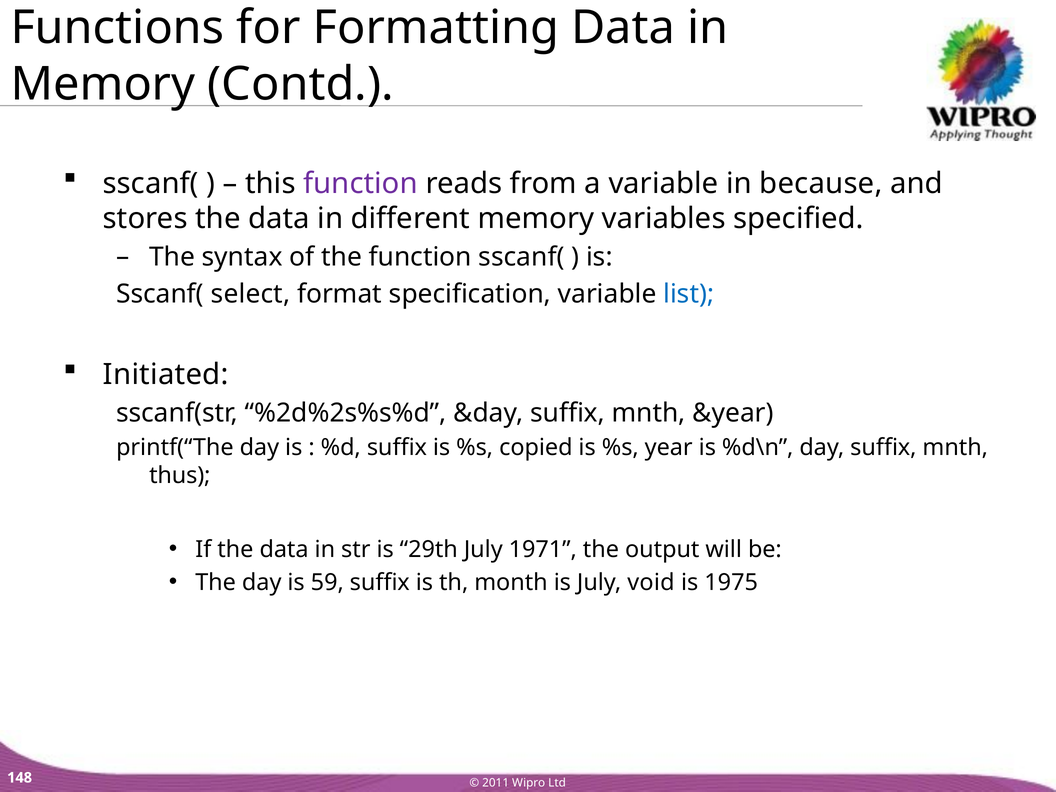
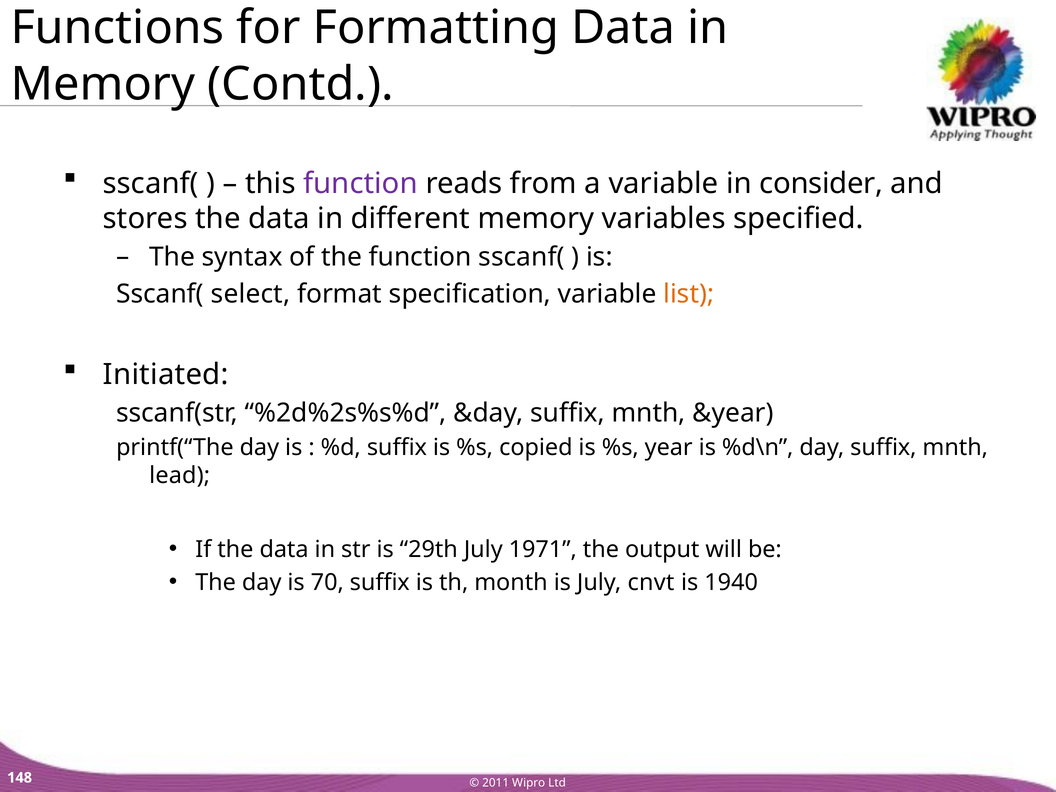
because: because -> consider
list colour: blue -> orange
thus: thus -> lead
59: 59 -> 70
void: void -> cnvt
1975: 1975 -> 1940
